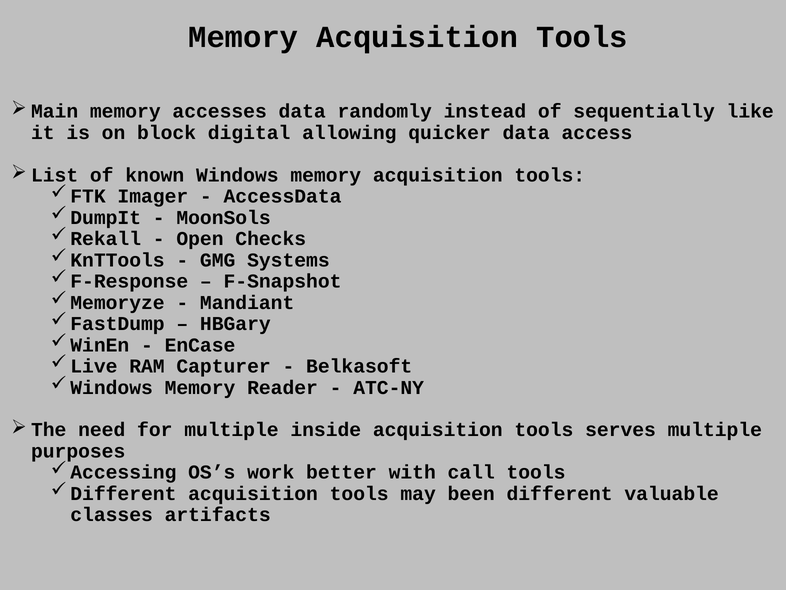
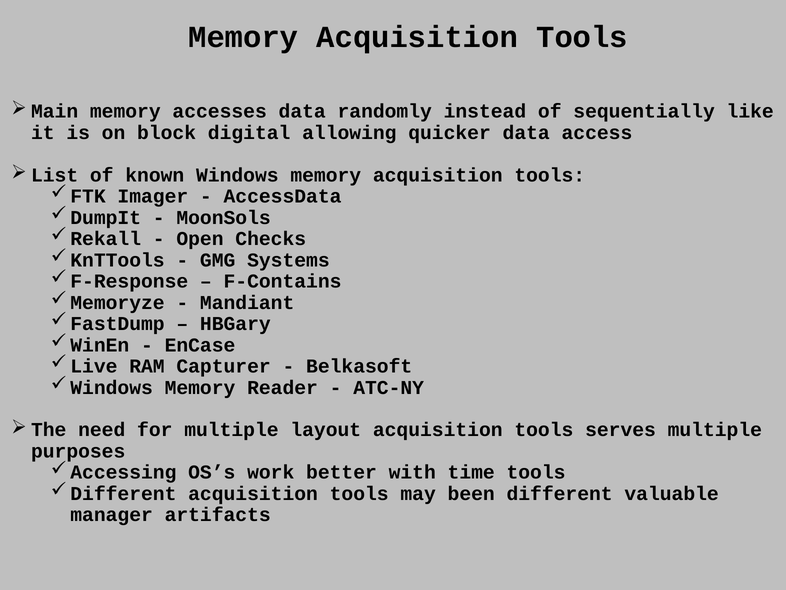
F-Snapshot: F-Snapshot -> F-Contains
inside: inside -> layout
call: call -> time
classes: classes -> manager
